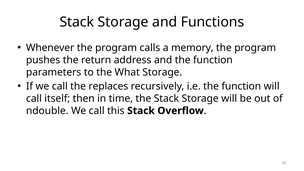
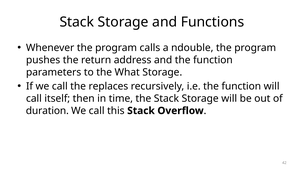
memory: memory -> ndouble
ndouble: ndouble -> duration
